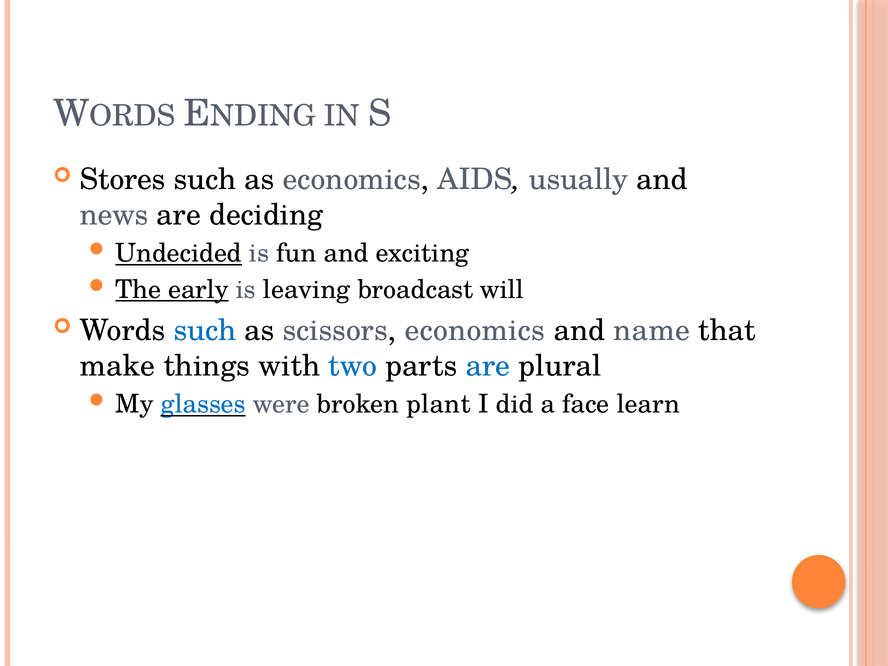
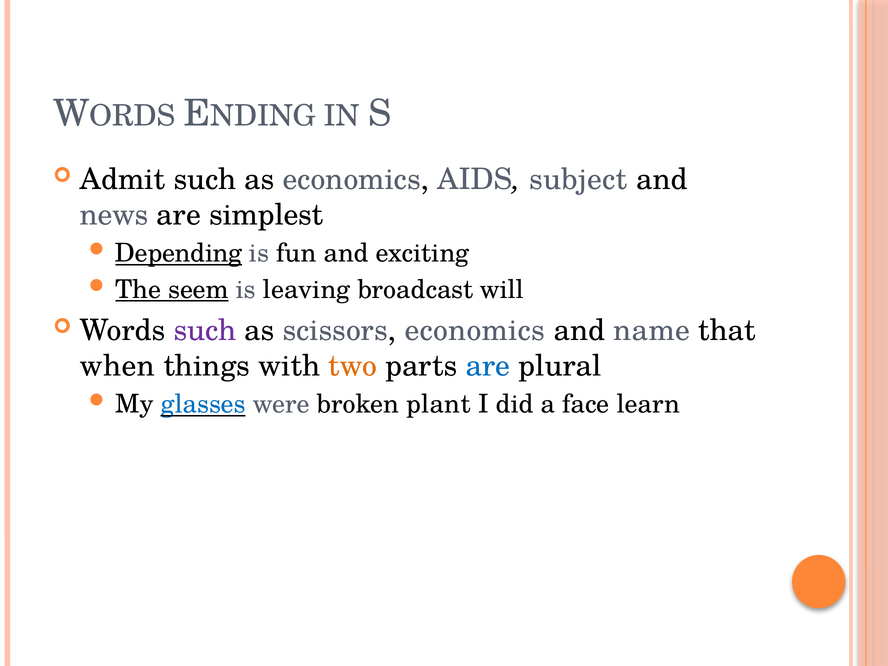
Stores: Stores -> Admit
usually: usually -> subject
deciding: deciding -> simplest
Undecided: Undecided -> Depending
early: early -> seem
such at (205, 331) colour: blue -> purple
make: make -> when
two colour: blue -> orange
